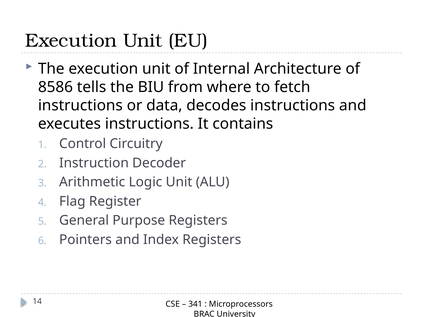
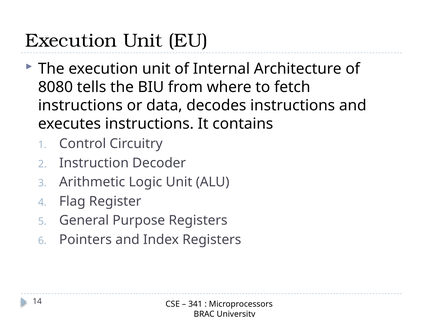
8586: 8586 -> 8080
